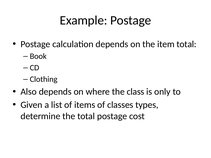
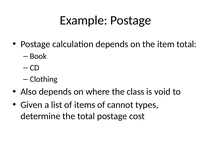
only: only -> void
classes: classes -> cannot
